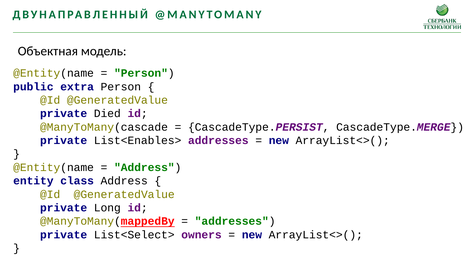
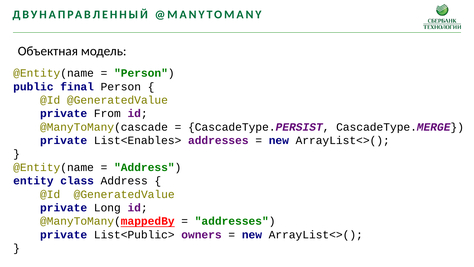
extra: extra -> final
Died: Died -> From
List<Select>: List<Select> -> List<Public>
